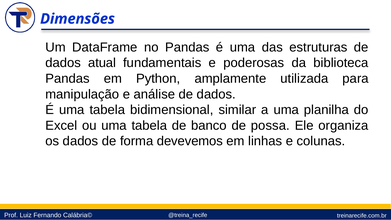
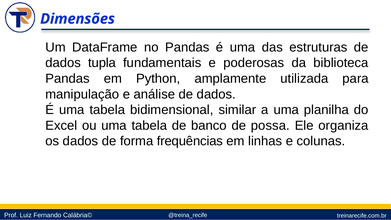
atual: atual -> tupla
devevemos: devevemos -> frequências
